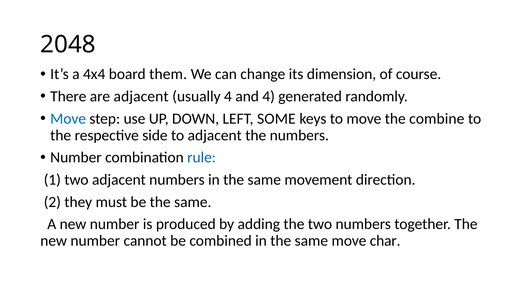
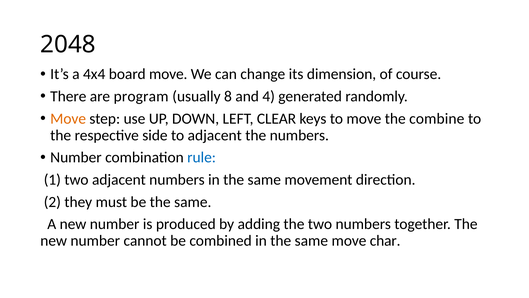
board them: them -> move
are adjacent: adjacent -> program
usually 4: 4 -> 8
Move at (68, 118) colour: blue -> orange
SOME: SOME -> CLEAR
